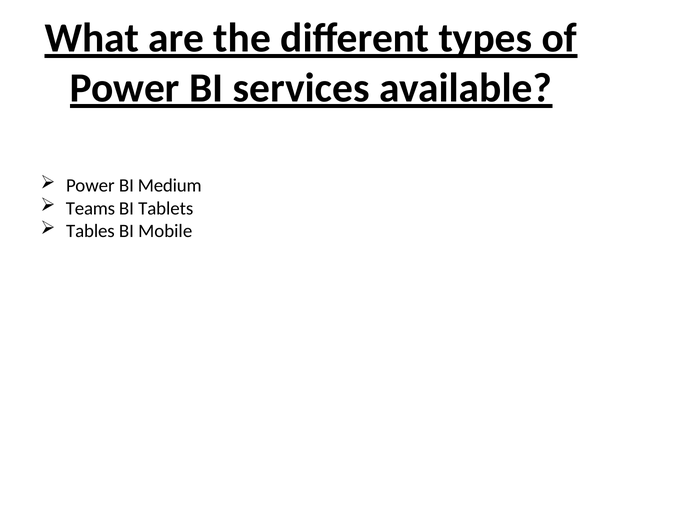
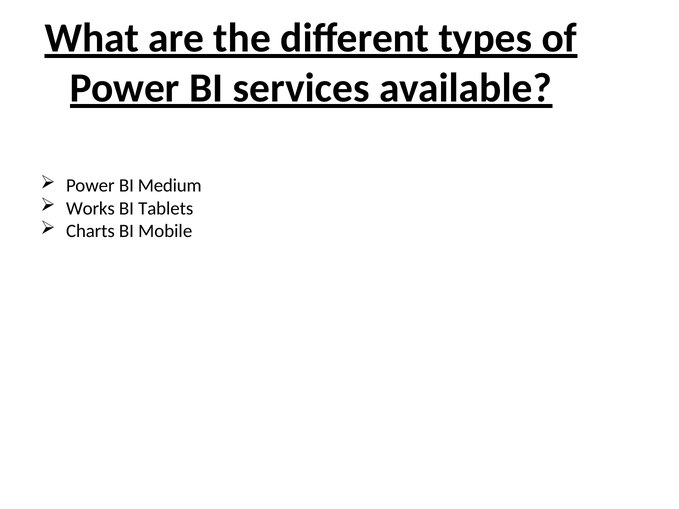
Teams: Teams -> Works
Tables: Tables -> Charts
